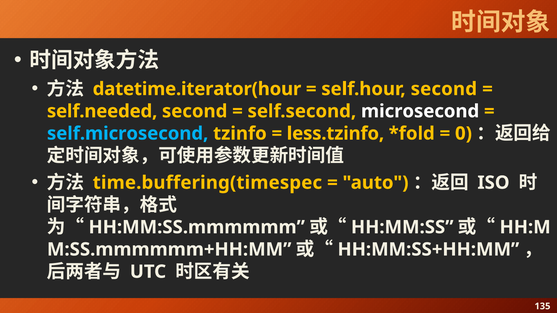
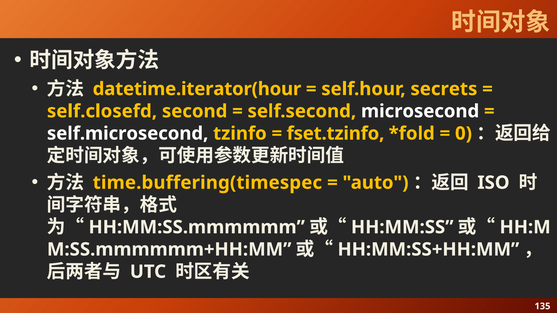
self.hour second: second -> secrets
self.needed: self.needed -> self.closefd
self.microsecond colour: light blue -> white
less.tzinfo: less.tzinfo -> fset.tzinfo
